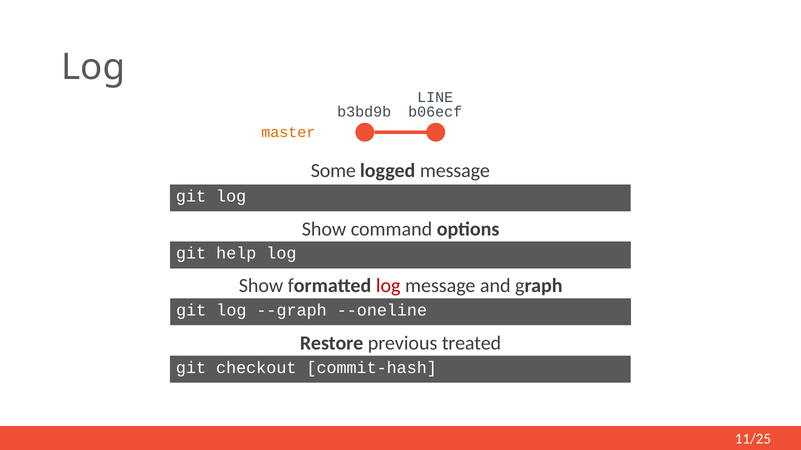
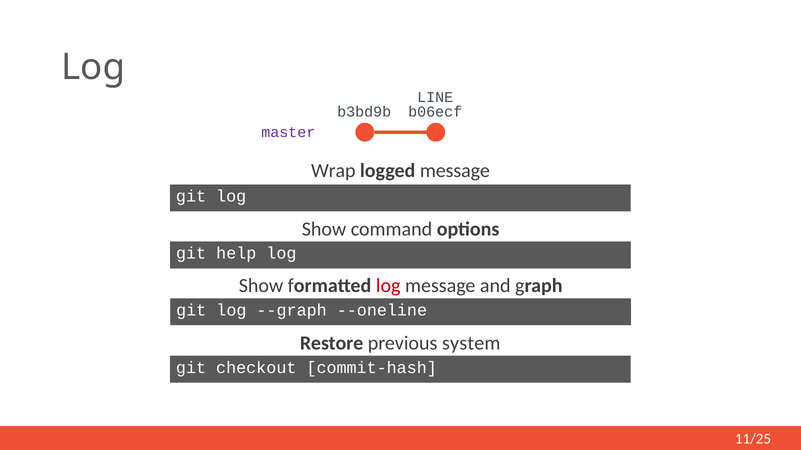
master colour: orange -> purple
Some: Some -> Wrap
treated: treated -> system
